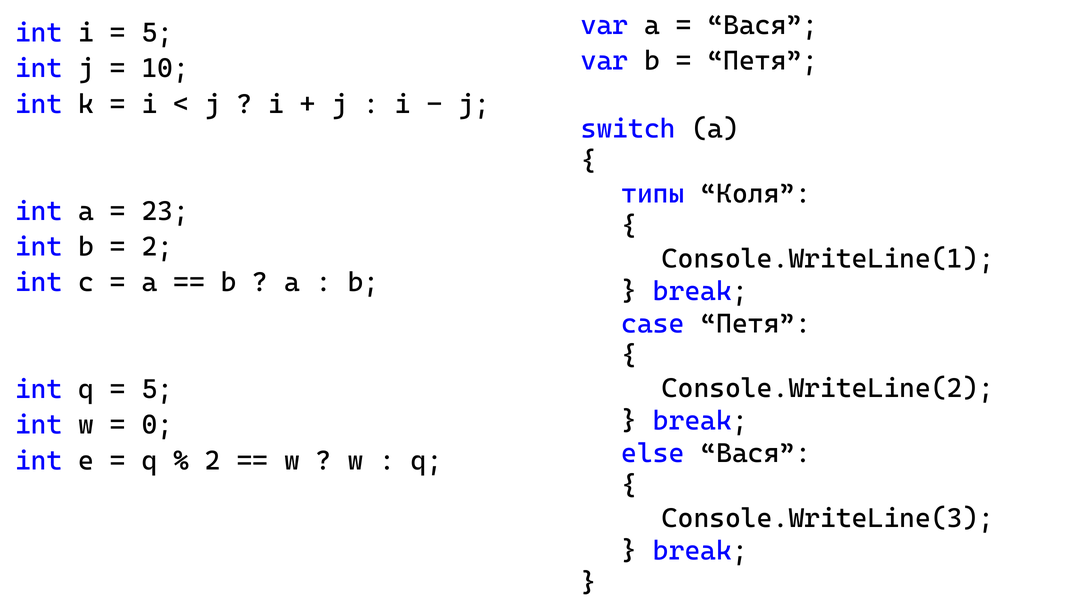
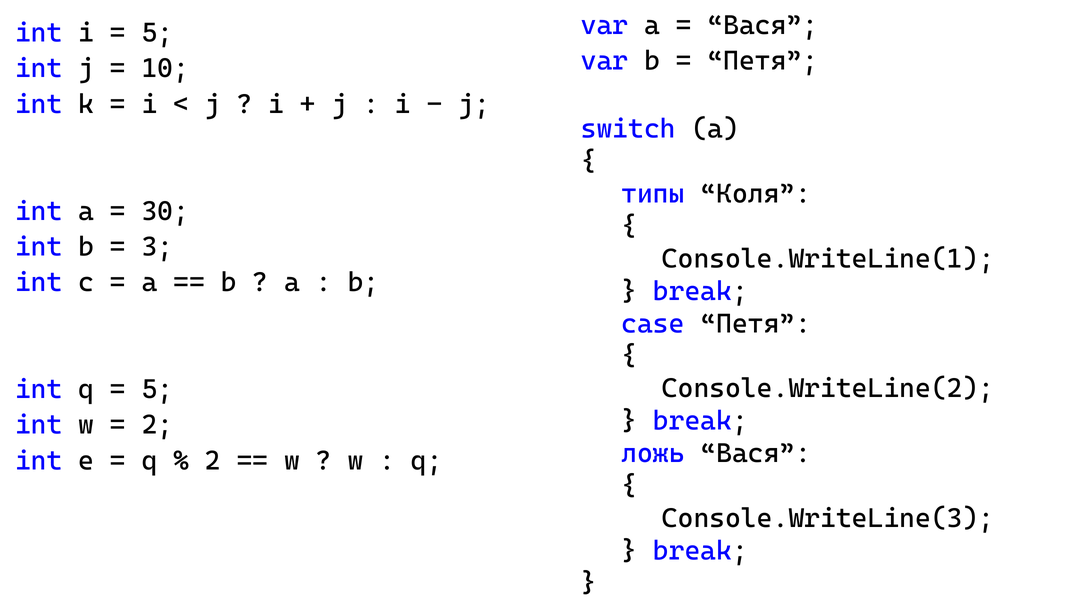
23: 23 -> 30
2 at (157, 247): 2 -> 3
0 at (157, 425): 0 -> 2
else: else -> ложь
